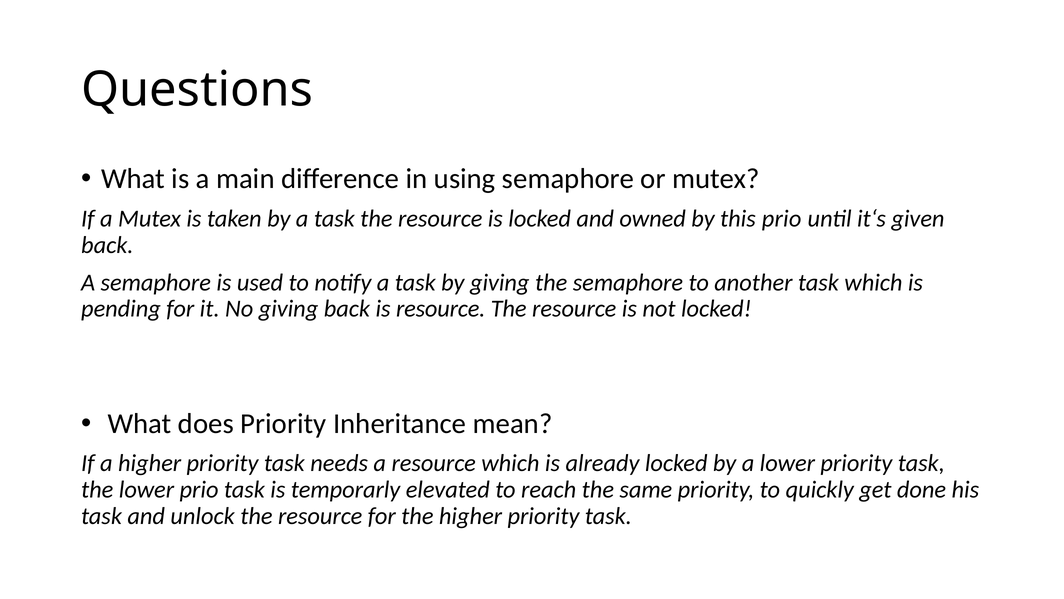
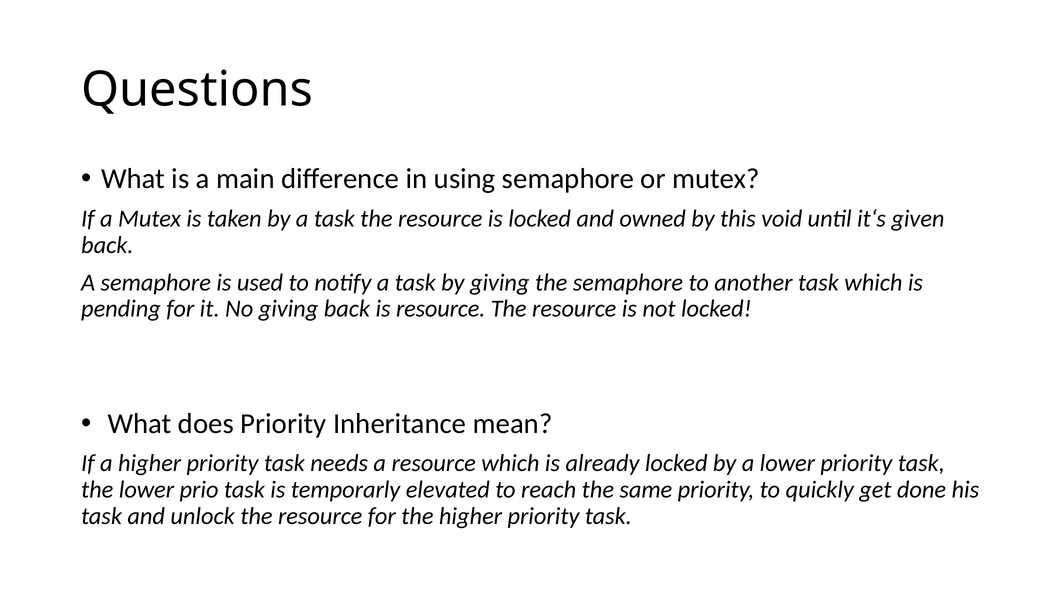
this prio: prio -> void
